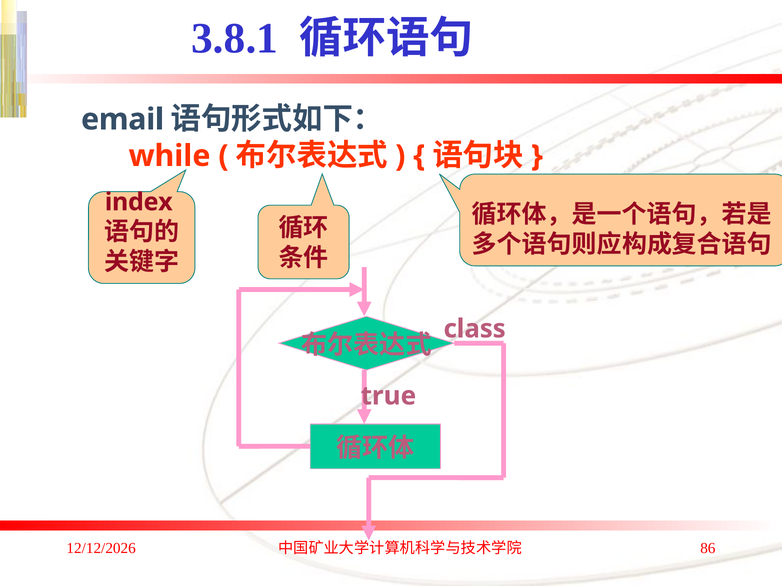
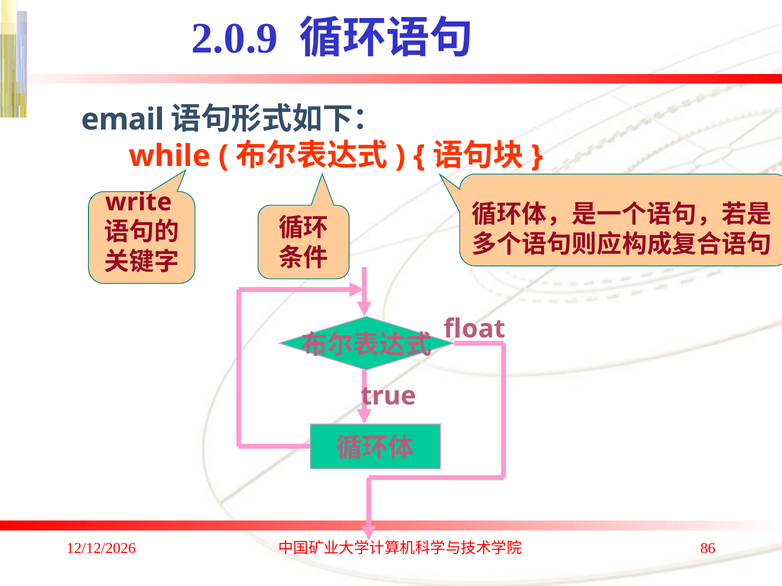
3.8.1: 3.8.1 -> 2.0.9
index: index -> write
class: class -> float
